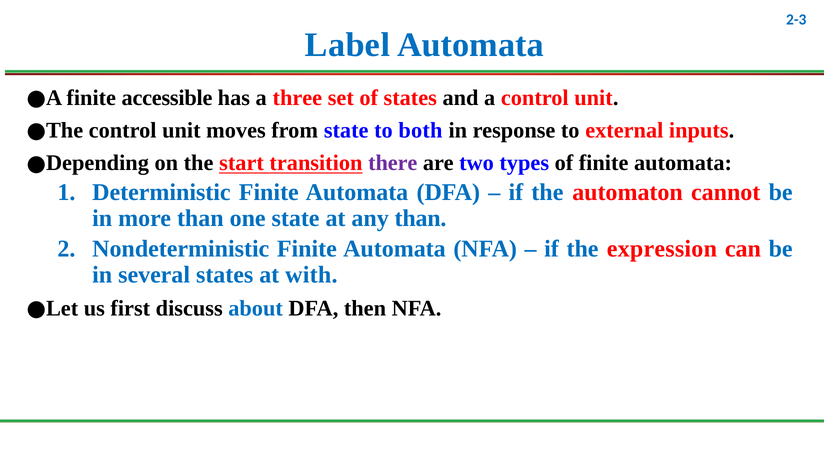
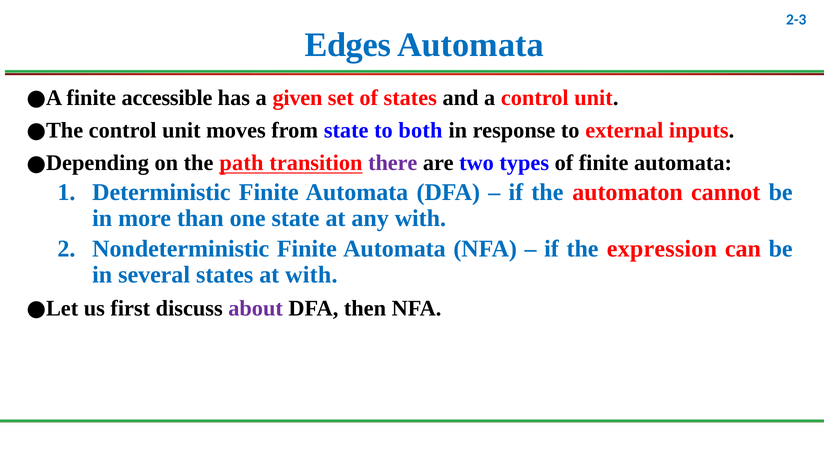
Label: Label -> Edges
three: three -> given
start: start -> path
any than: than -> with
about colour: blue -> purple
